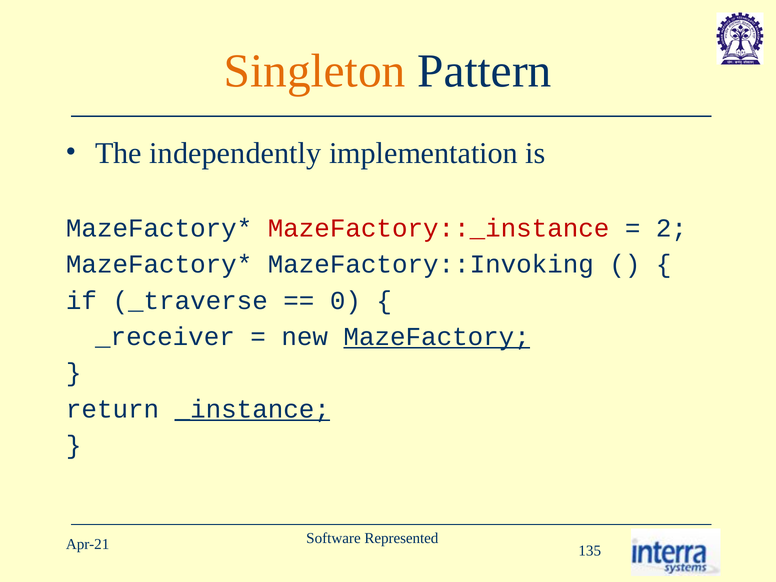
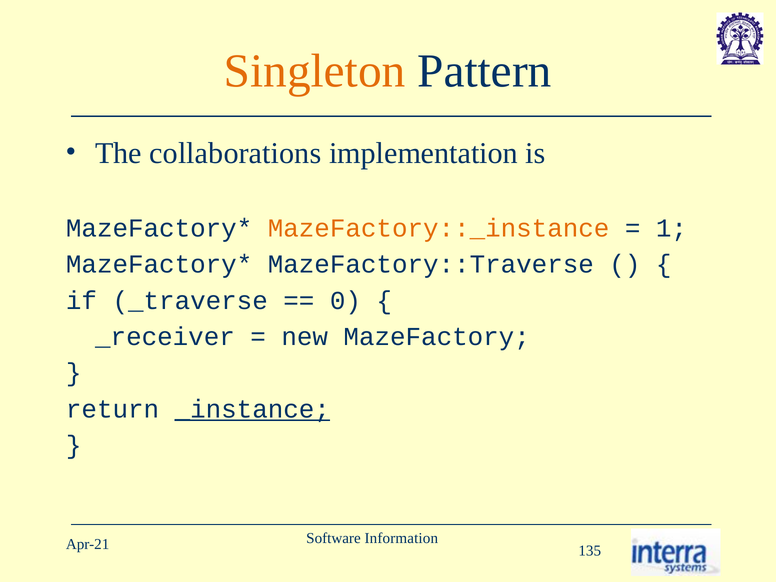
independently: independently -> collaborations
MazeFactory::_instance colour: red -> orange
2: 2 -> 1
MazeFactory::Invoking: MazeFactory::Invoking -> MazeFactory::Traverse
MazeFactory underline: present -> none
Represented: Represented -> Information
